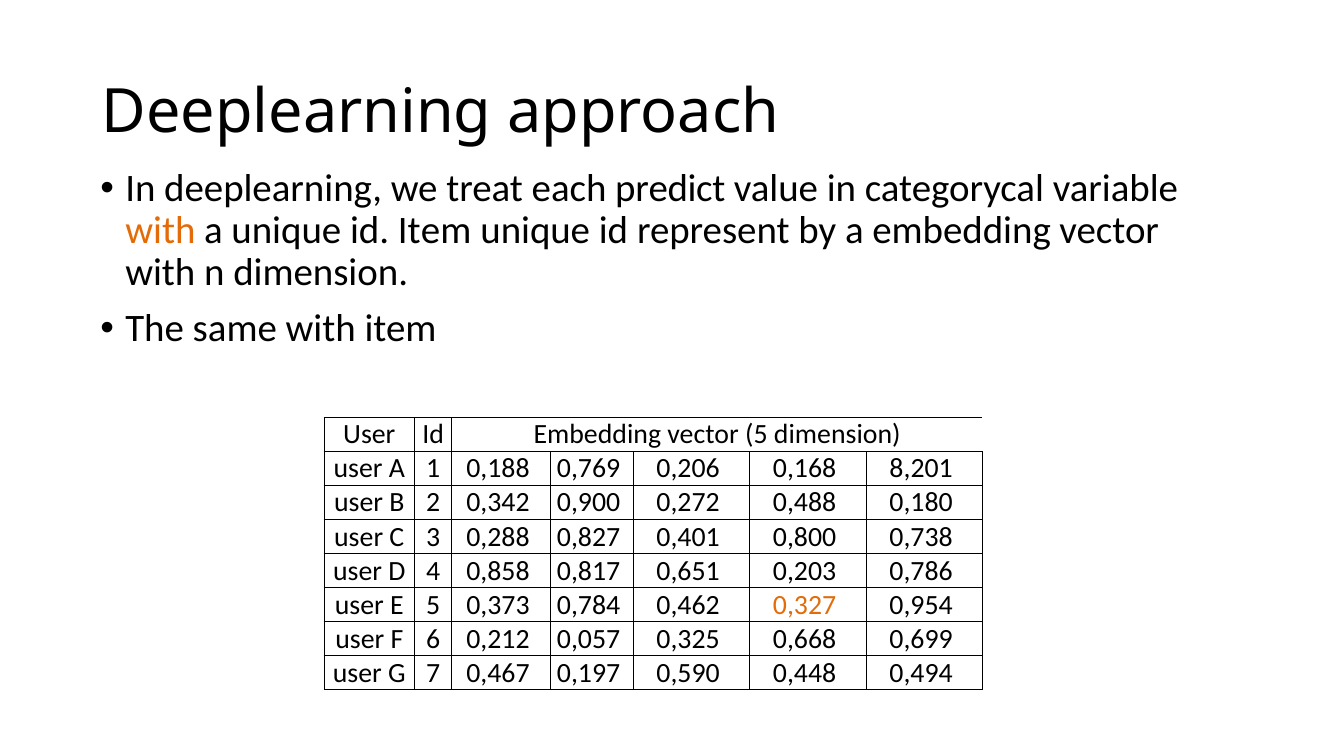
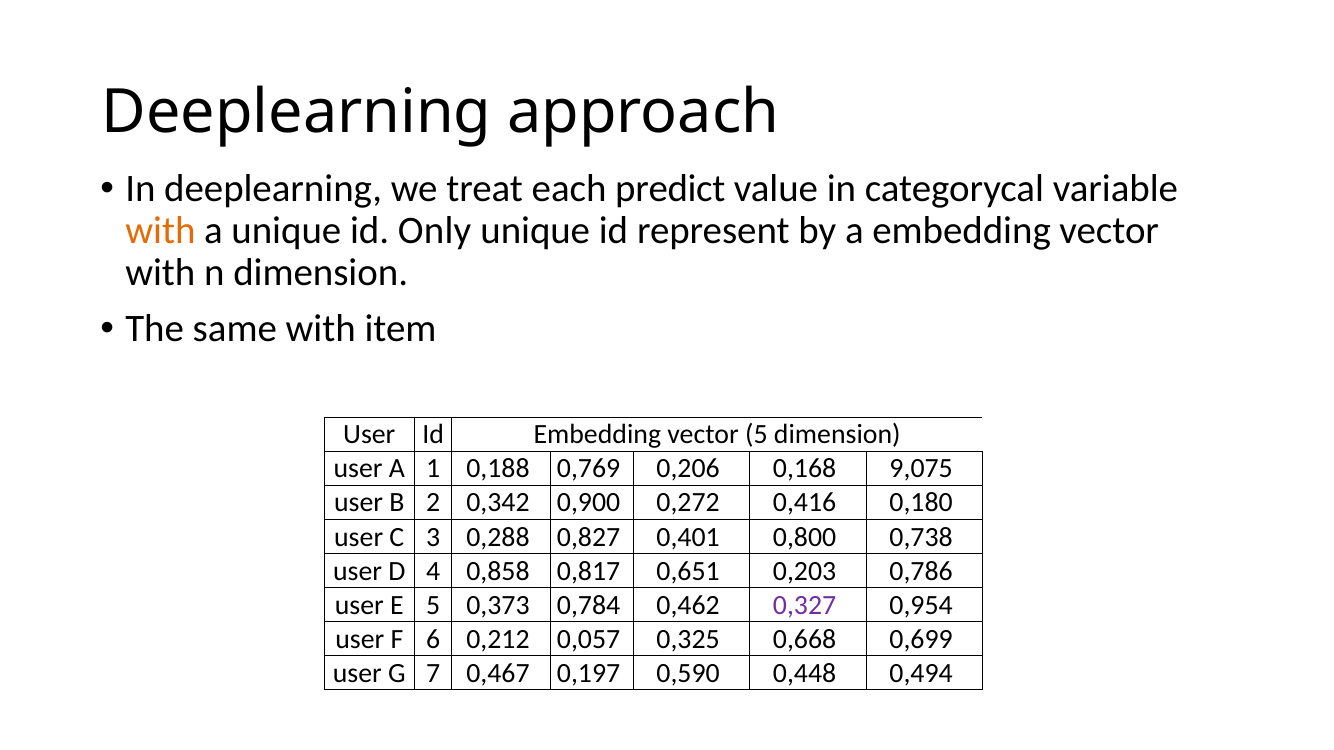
id Item: Item -> Only
8,201: 8,201 -> 9,075
0,488: 0,488 -> 0,416
0,327 colour: orange -> purple
